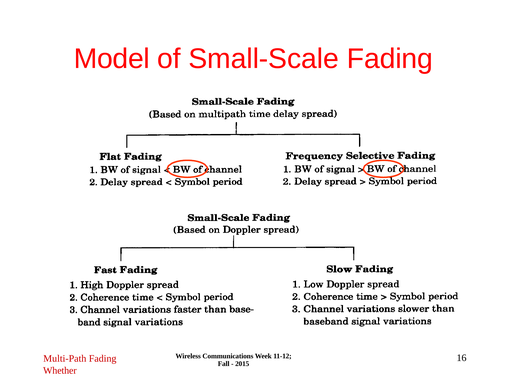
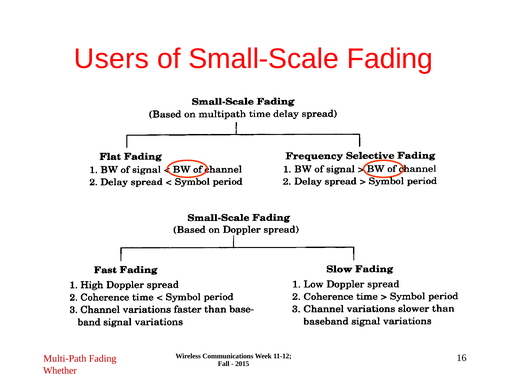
Model: Model -> Users
